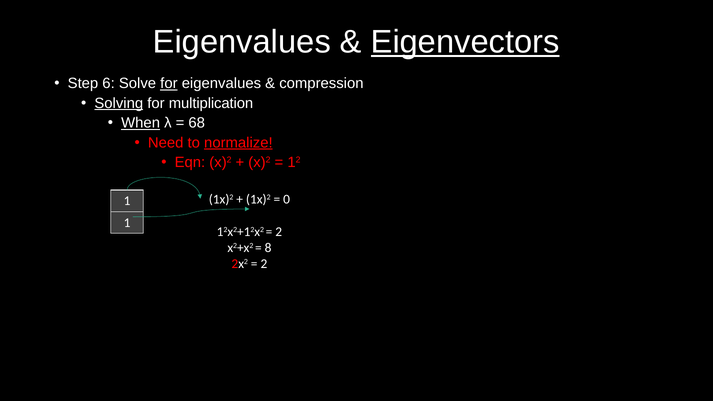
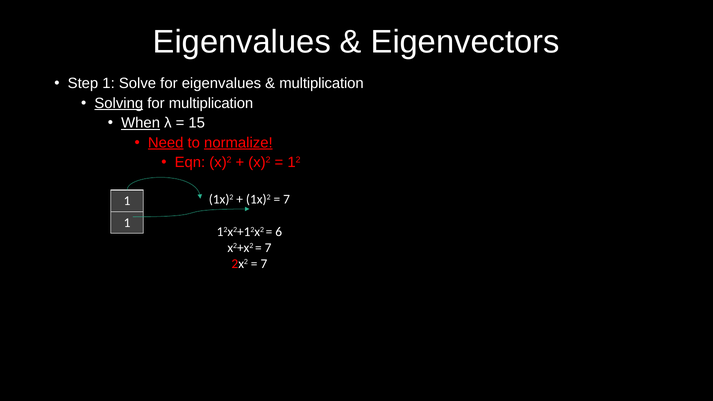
Eigenvectors underline: present -> none
Step 6: 6 -> 1
for at (169, 84) underline: present -> none
compression at (321, 84): compression -> multiplication
68: 68 -> 15
Need underline: none -> present
0 at (287, 200): 0 -> 7
2 at (279, 232): 2 -> 6
8 at (268, 248): 8 -> 7
2 at (264, 264): 2 -> 7
